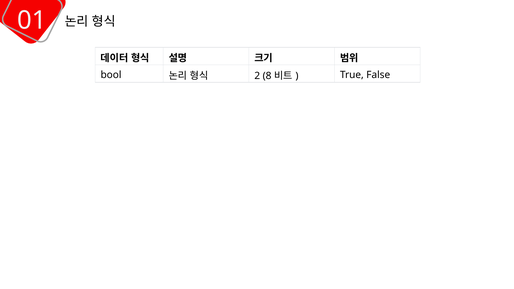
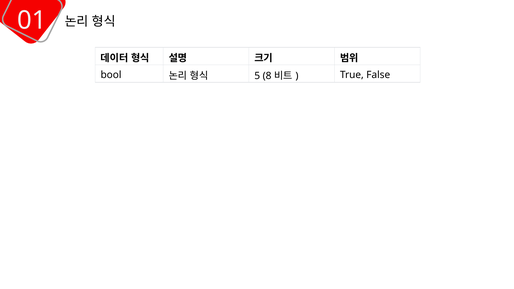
2: 2 -> 5
